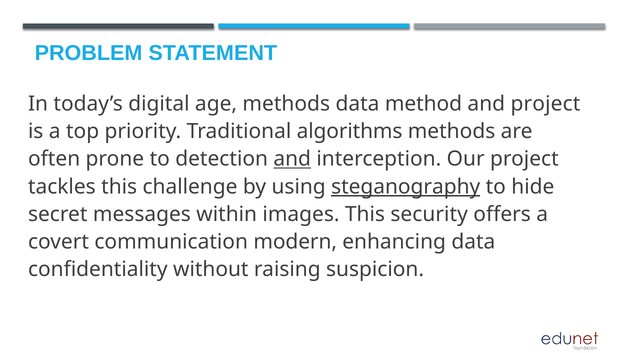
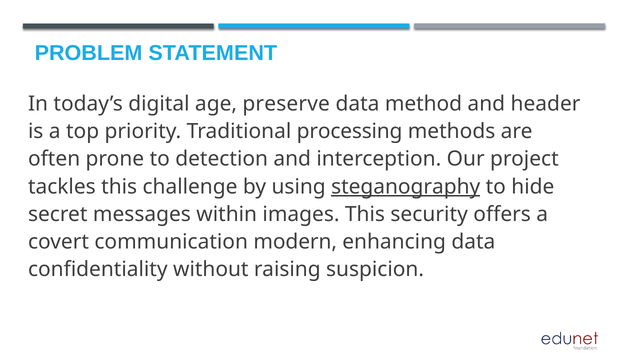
age methods: methods -> preserve
and project: project -> header
algorithms: algorithms -> processing
and at (292, 159) underline: present -> none
